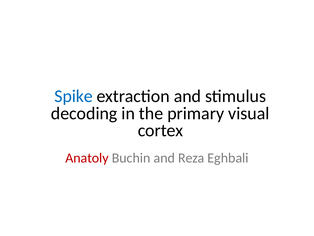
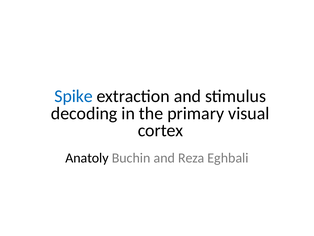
Anatoly colour: red -> black
